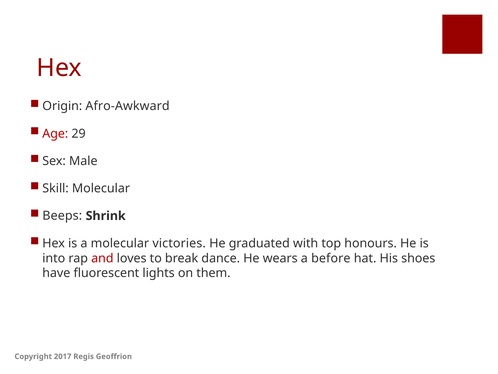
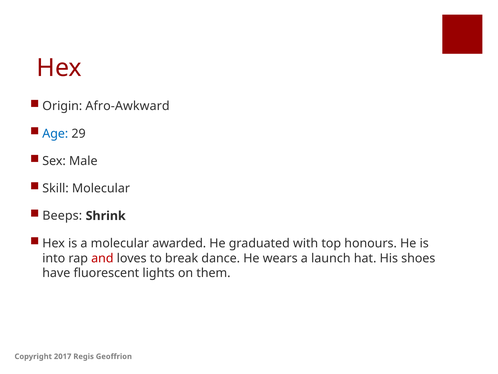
Age colour: red -> blue
victories: victories -> awarded
before: before -> launch
